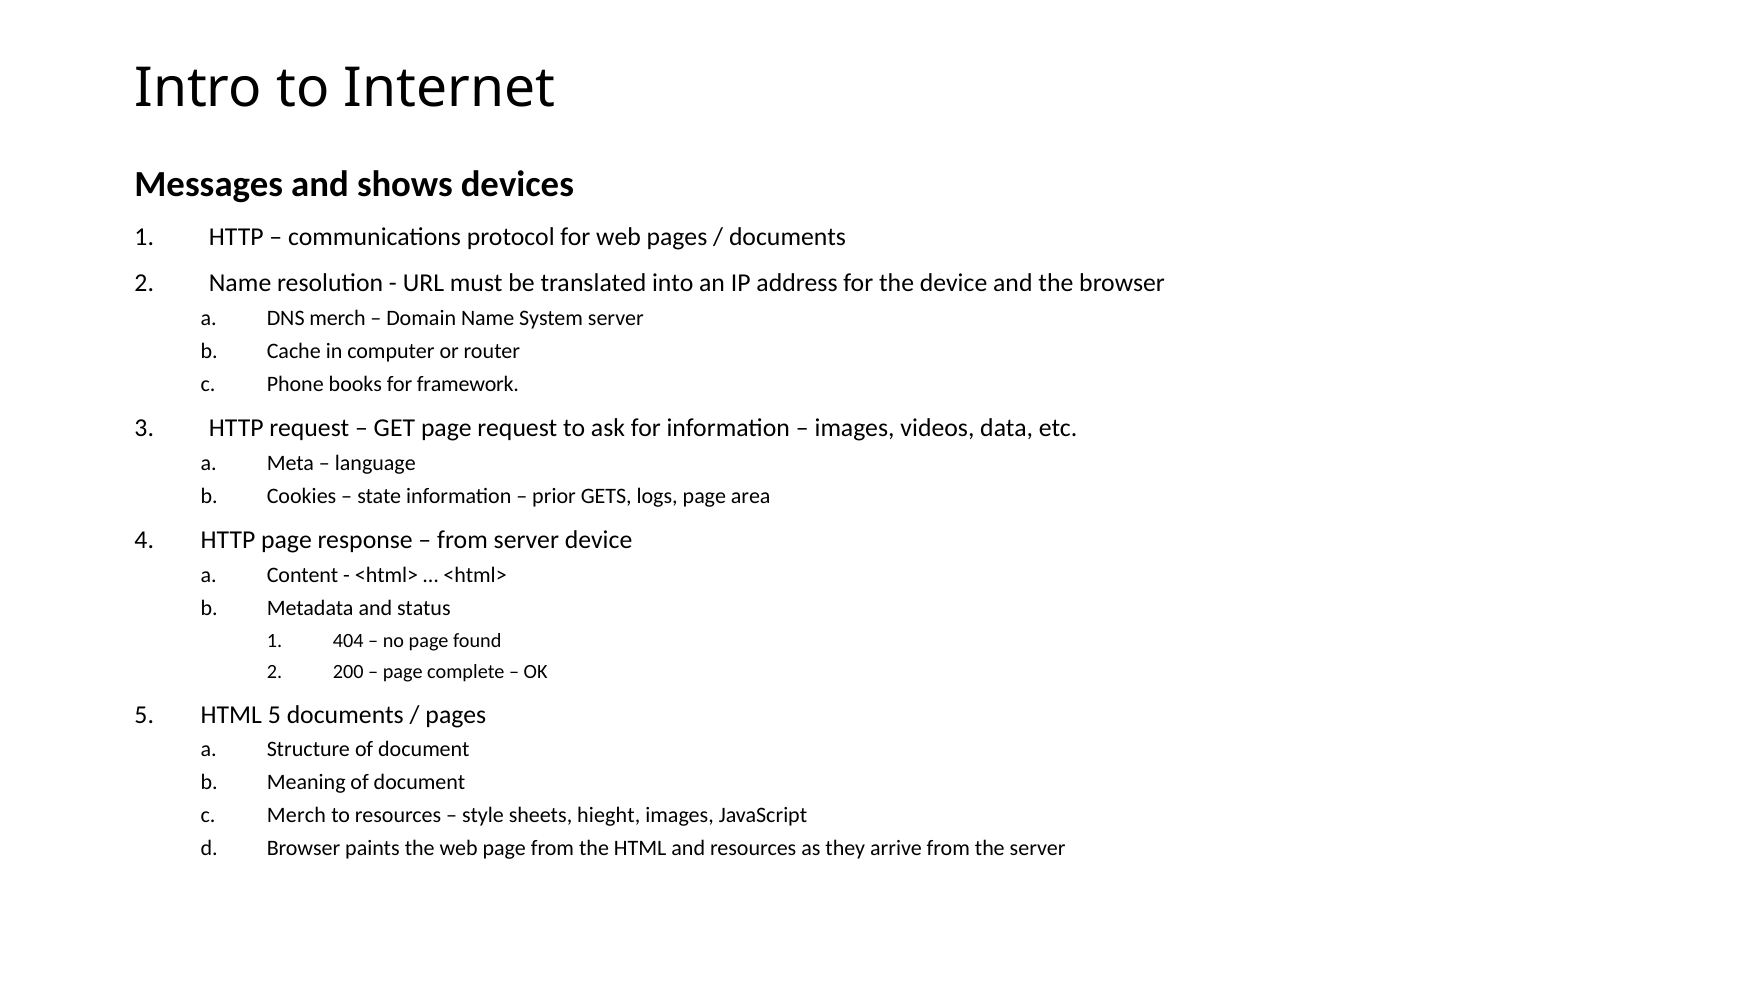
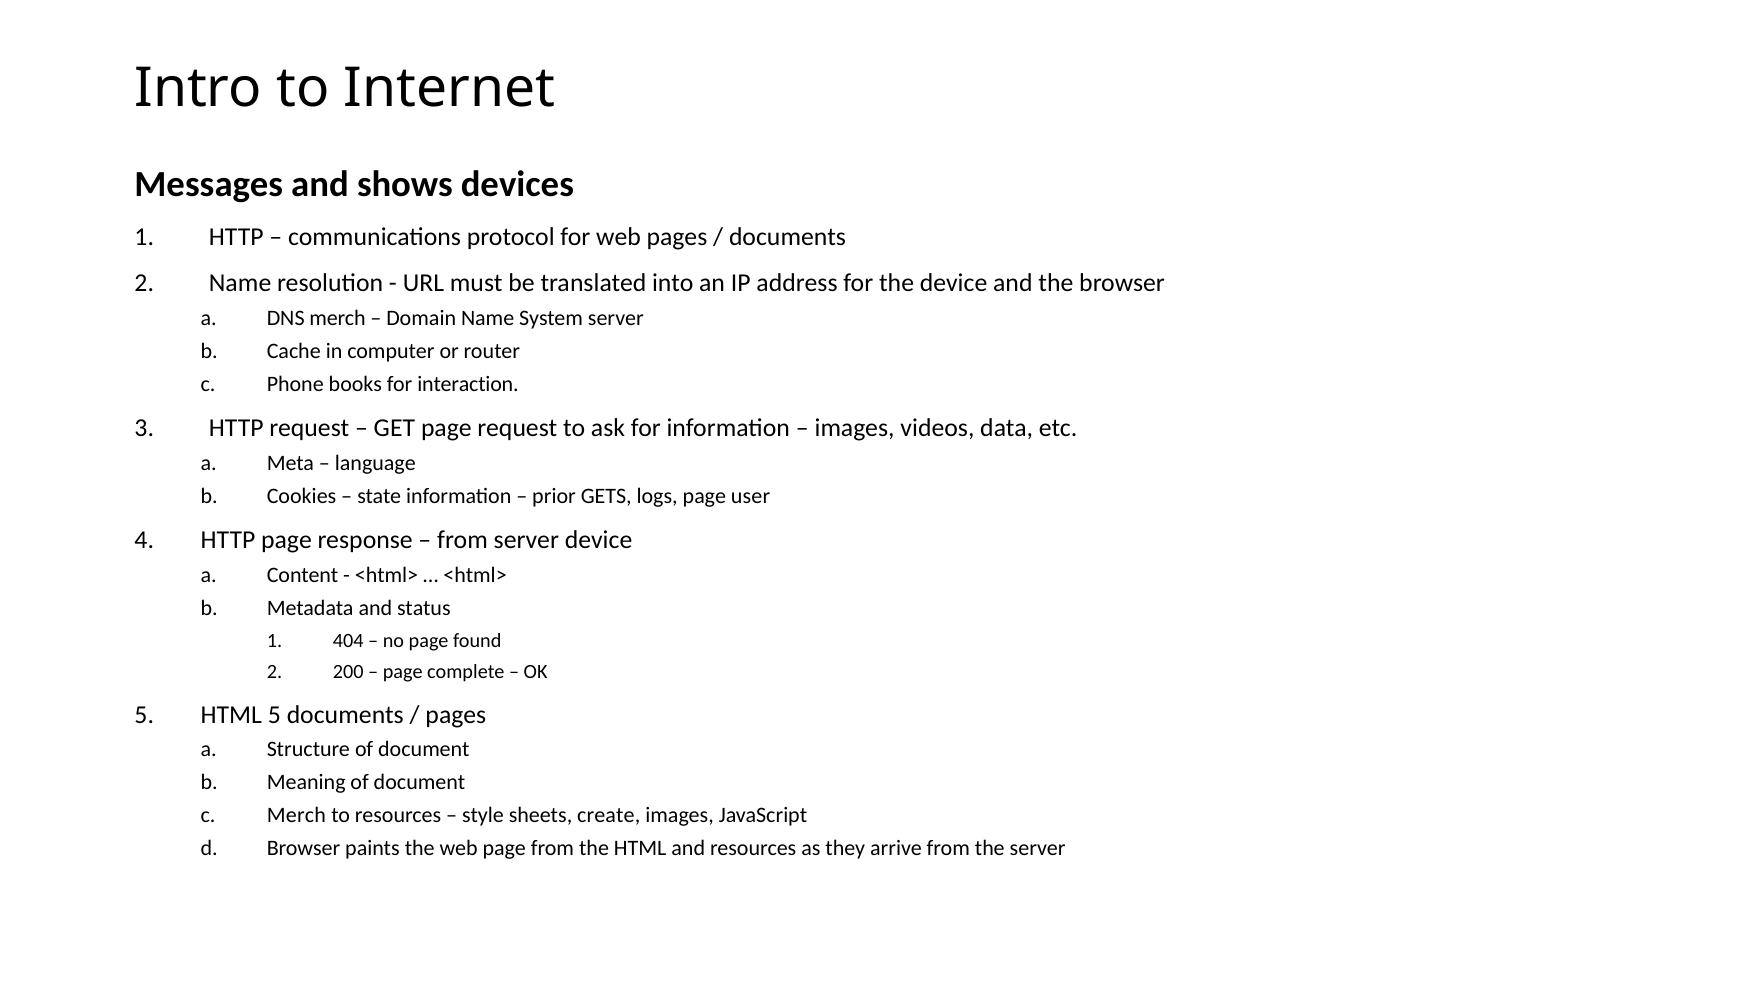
framework: framework -> interaction
area: area -> user
hieght: hieght -> create
